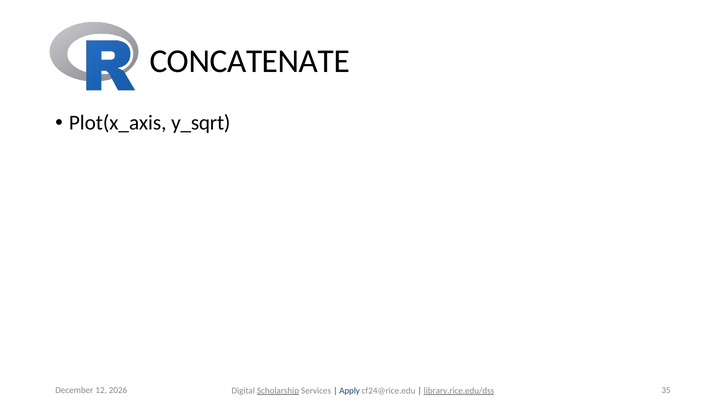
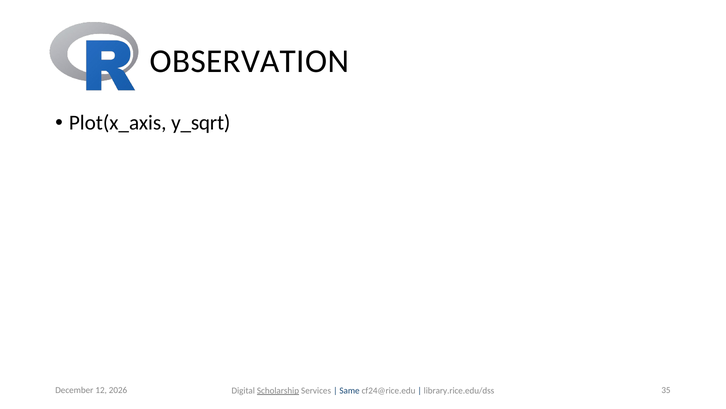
CONCATENATE: CONCATENATE -> OBSERVATION
Apply: Apply -> Same
library.rice.edu/dss underline: present -> none
